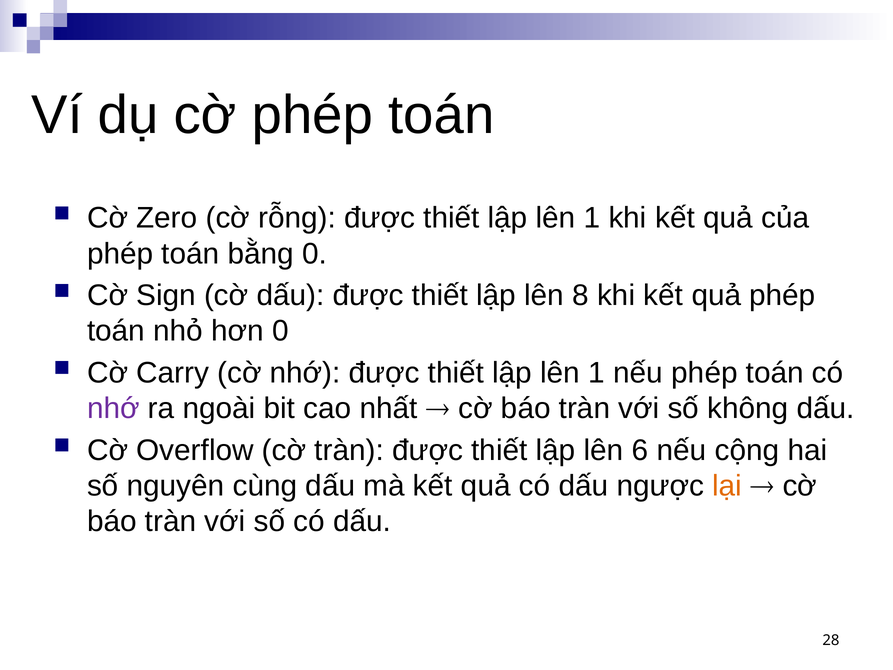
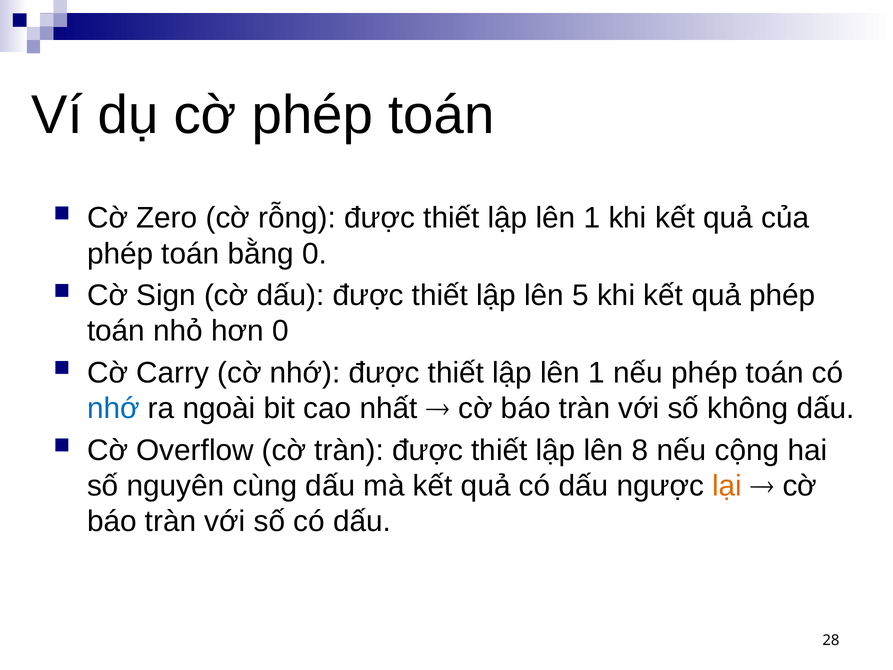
8: 8 -> 5
nhớ at (113, 408) colour: purple -> blue
6: 6 -> 8
